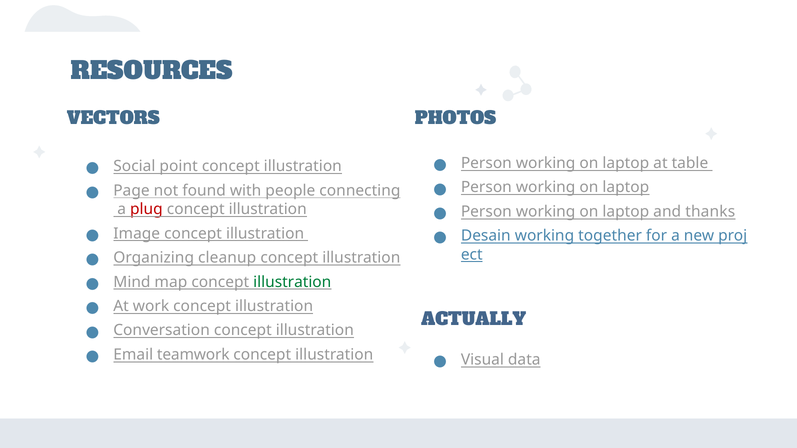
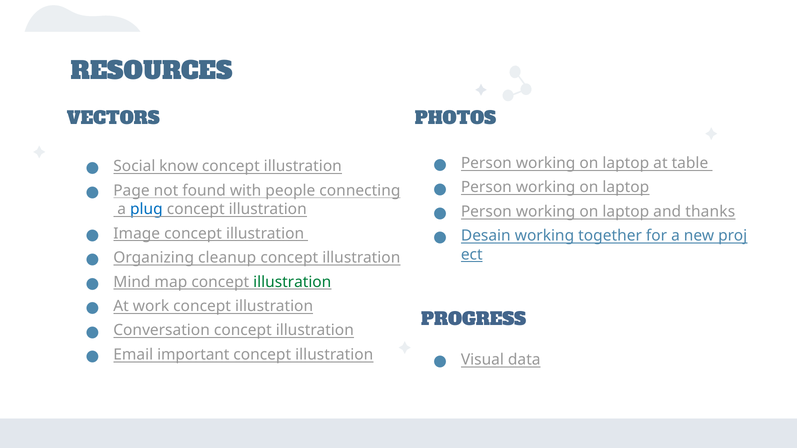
point: point -> know
plug colour: red -> blue
ACTUALLY: ACTUALLY -> PROGRESS
teamwork: teamwork -> important
